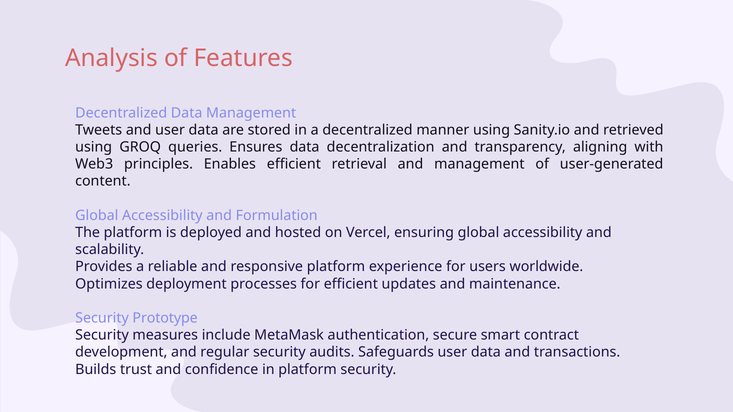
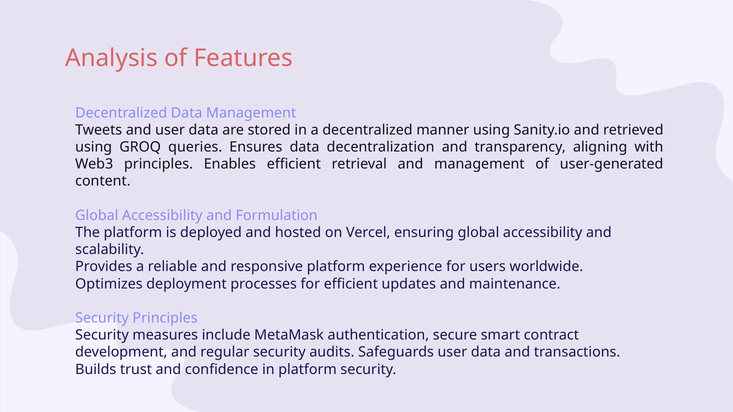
Security Prototype: Prototype -> Principles
